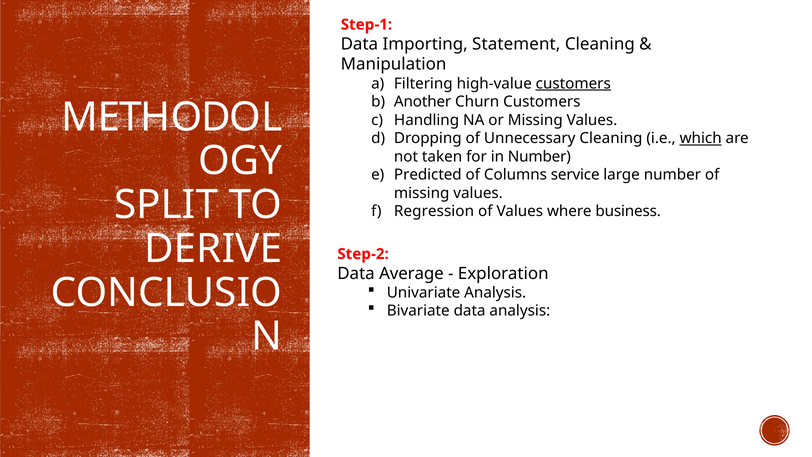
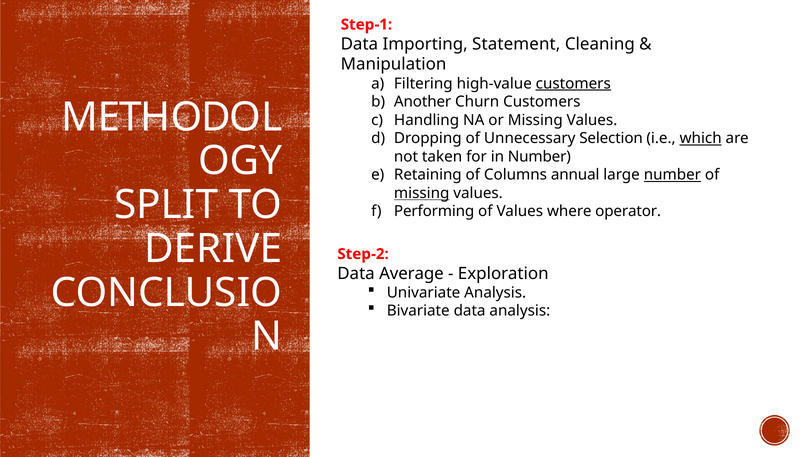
Unnecessary Cleaning: Cleaning -> Selection
Predicted: Predicted -> Retaining
service: service -> annual
number at (672, 175) underline: none -> present
missing at (422, 193) underline: none -> present
Regression: Regression -> Performing
business: business -> operator
